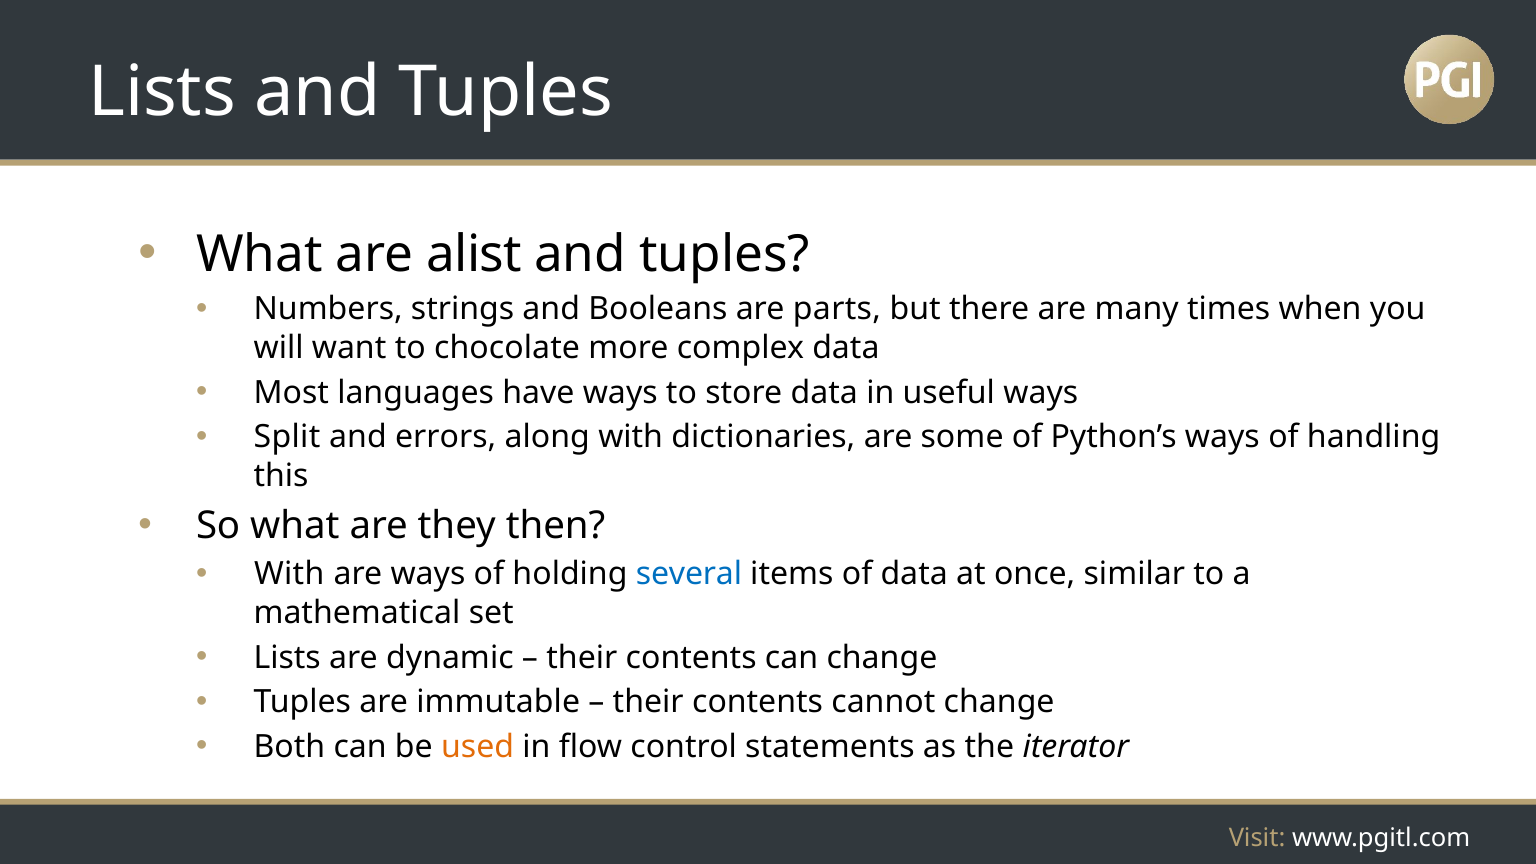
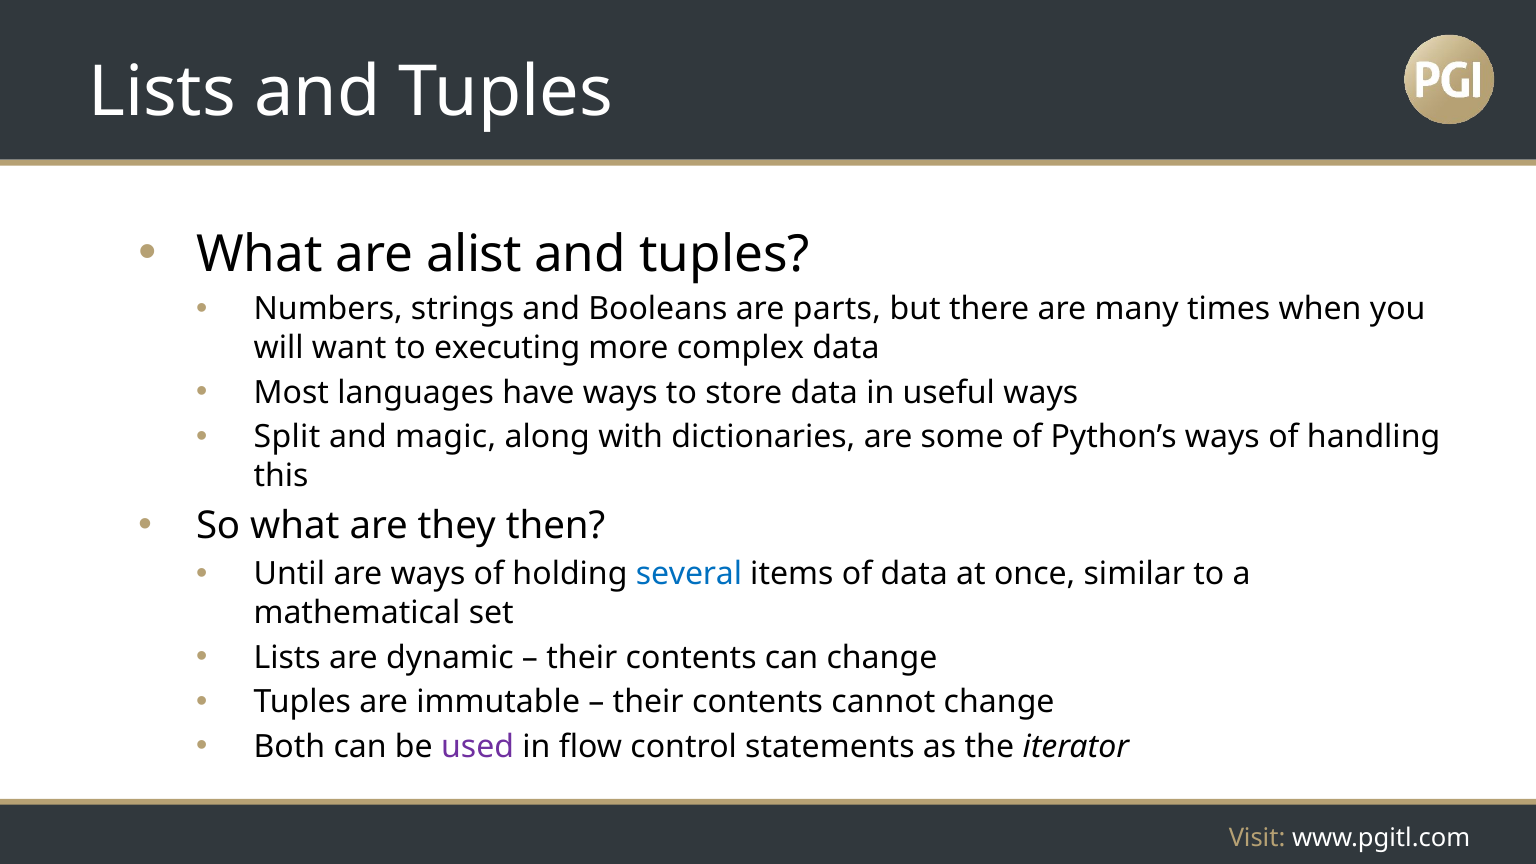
chocolate: chocolate -> executing
errors: errors -> magic
With at (289, 574): With -> Until
used colour: orange -> purple
